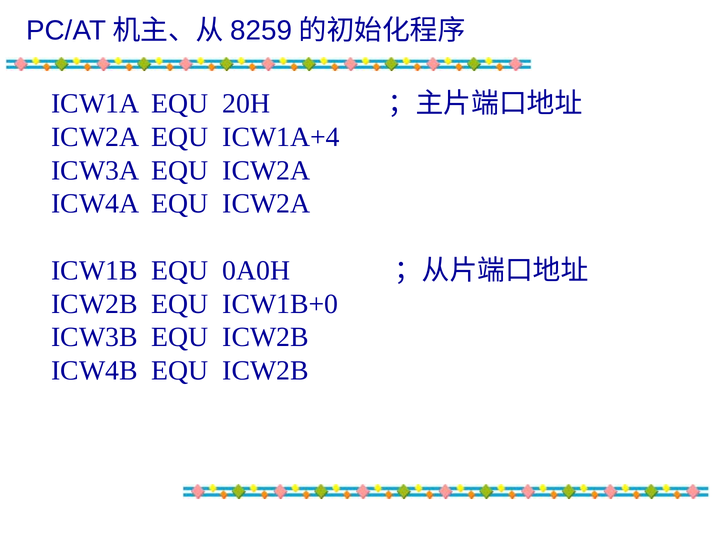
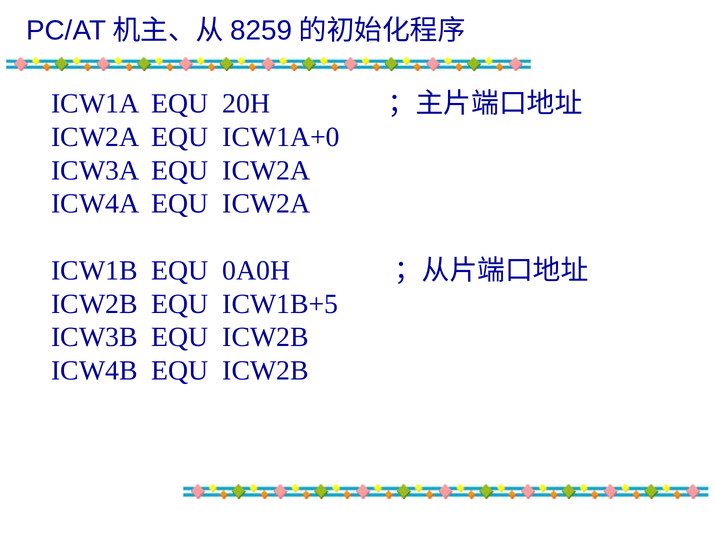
ICW1A+4: ICW1A+4 -> ICW1A+0
ICW1B+0: ICW1B+0 -> ICW1B+5
